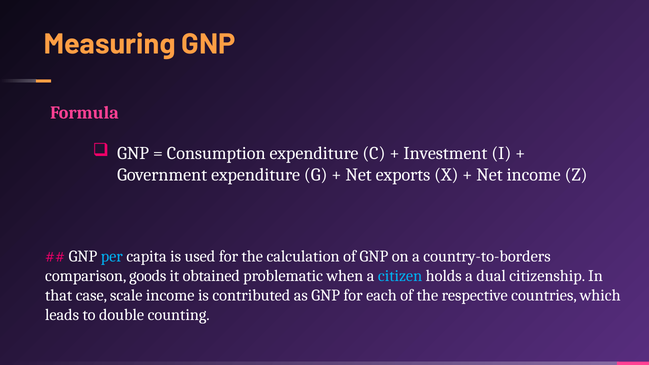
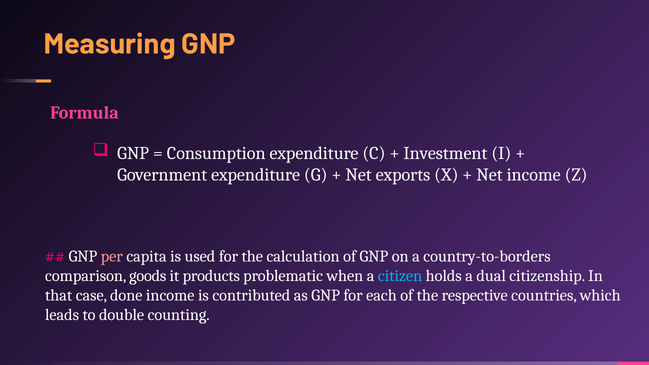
per colour: light blue -> pink
obtained: obtained -> products
scale: scale -> done
